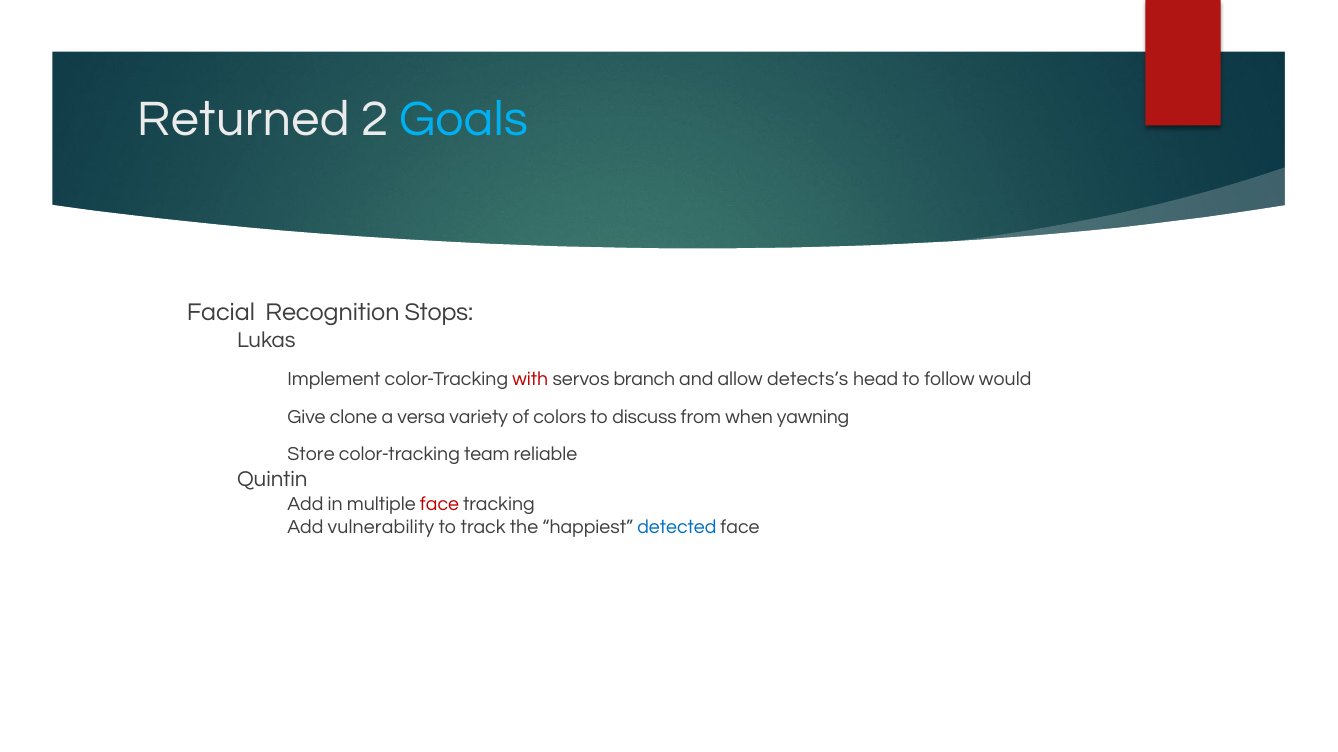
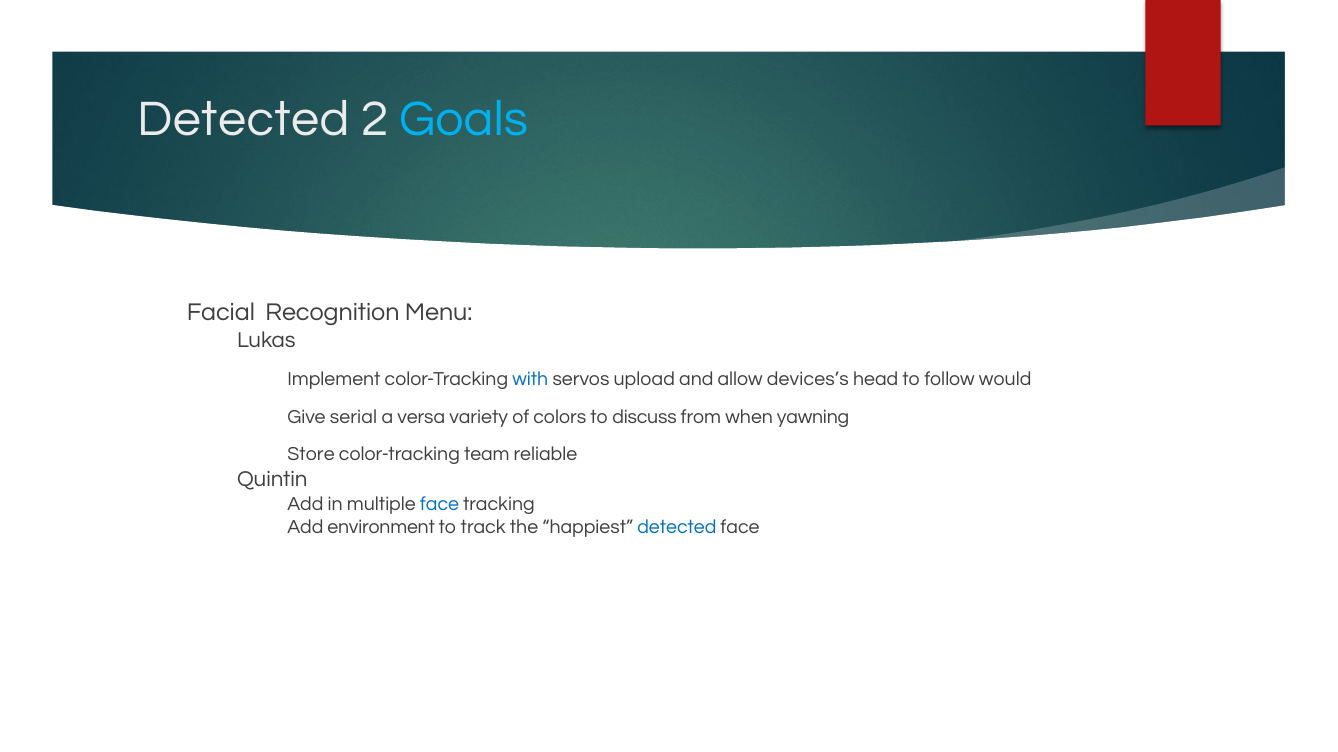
Returned at (243, 119): Returned -> Detected
Stops: Stops -> Menu
with colour: red -> blue
branch: branch -> upload
detects’s: detects’s -> devices’s
clone: clone -> serial
face at (439, 505) colour: red -> blue
vulnerability: vulnerability -> environment
